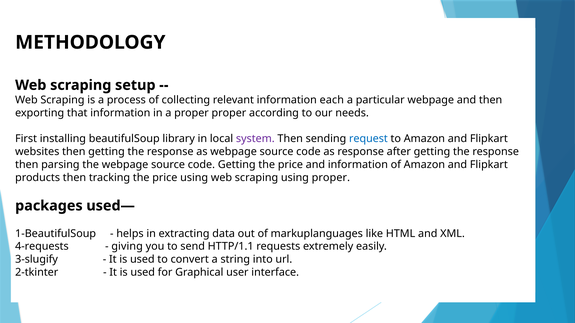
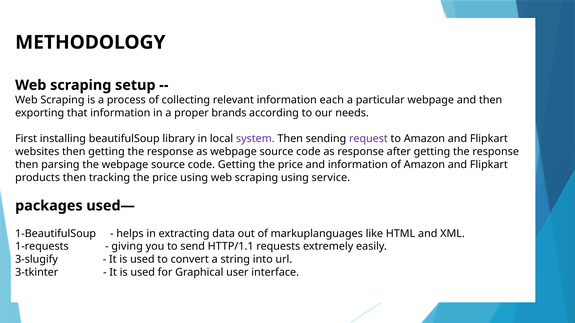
proper proper: proper -> brands
request colour: blue -> purple
using proper: proper -> service
4-requests: 4-requests -> 1-requests
2-tkinter: 2-tkinter -> 3-tkinter
